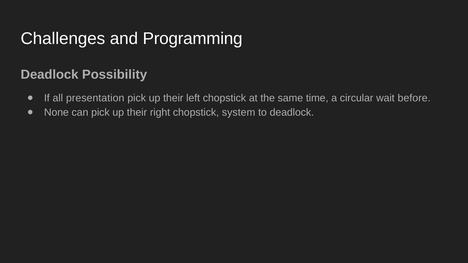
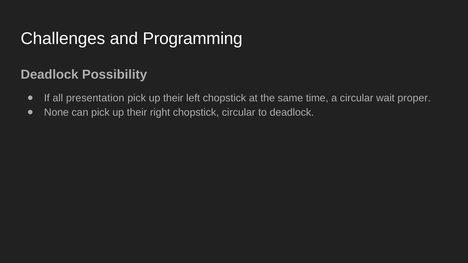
before: before -> proper
chopstick system: system -> circular
